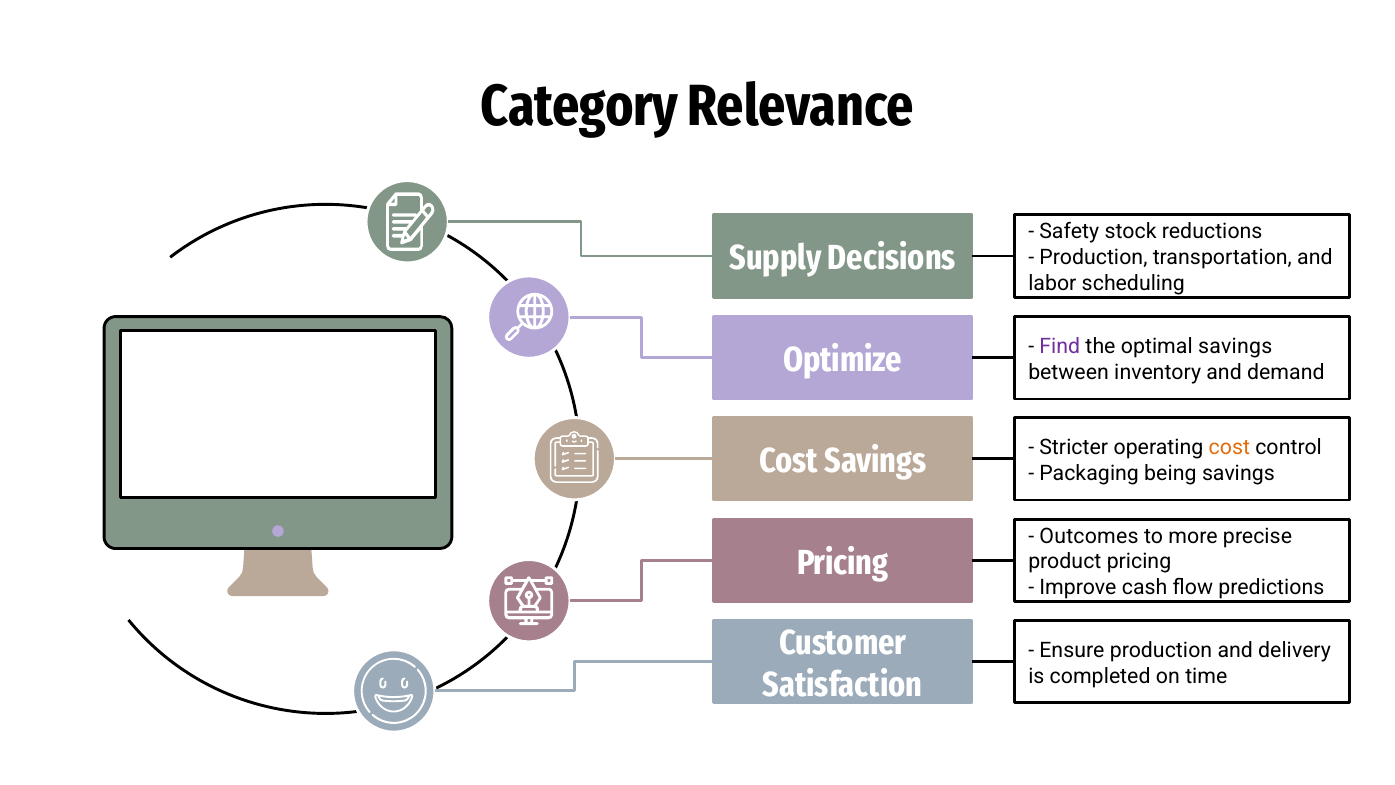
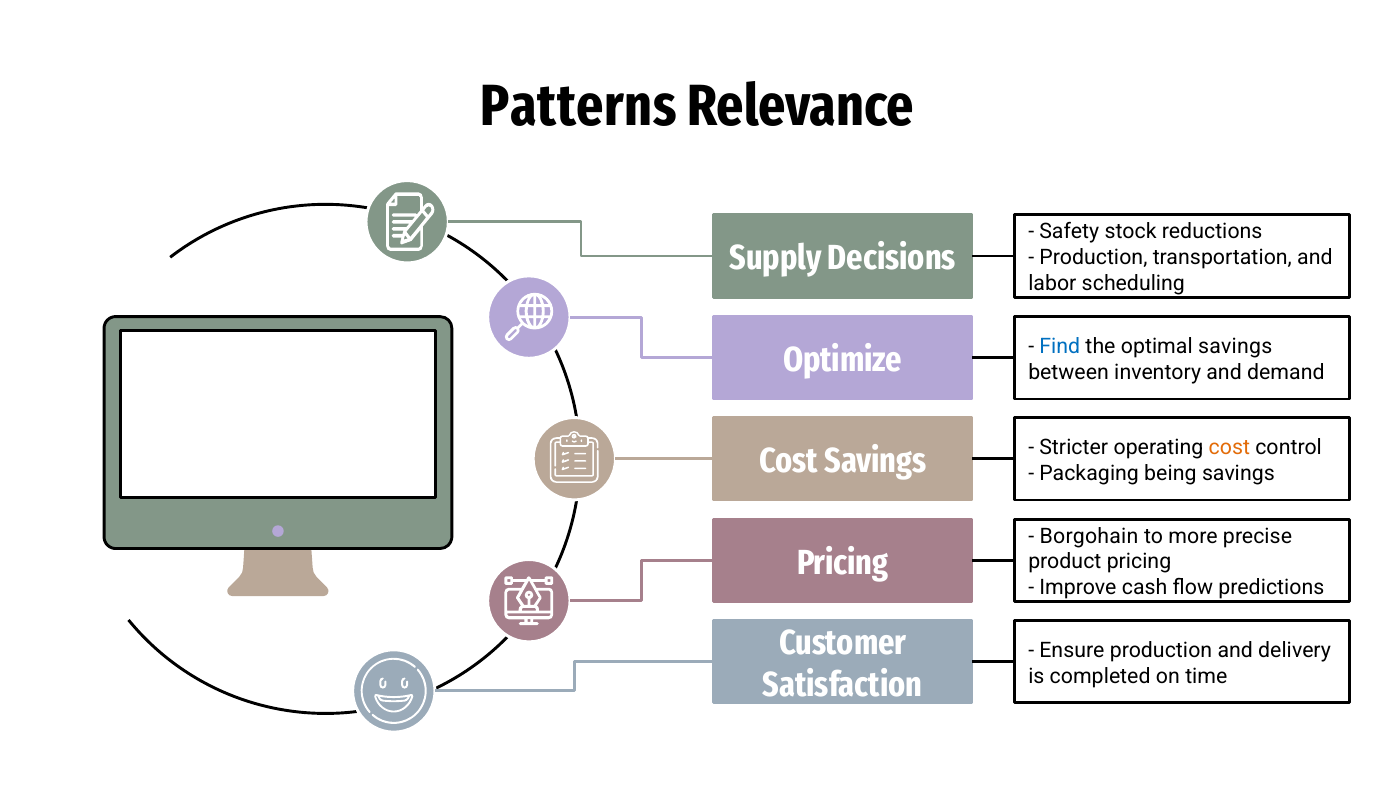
Category: Category -> Patterns
Find colour: purple -> blue
Outcomes: Outcomes -> Borgohain
